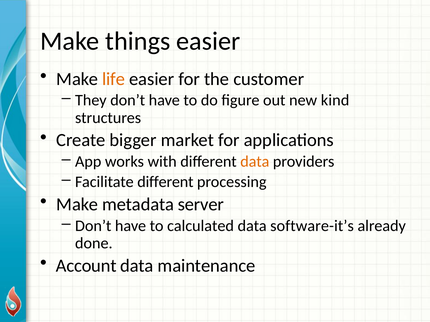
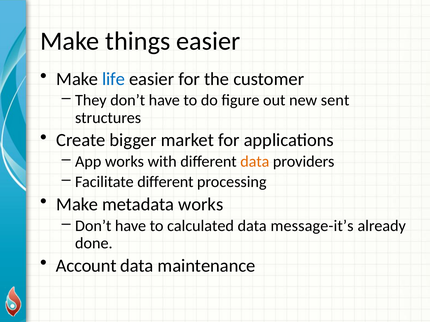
life colour: orange -> blue
kind: kind -> sent
metadata server: server -> works
software-it’s: software-it’s -> message-it’s
